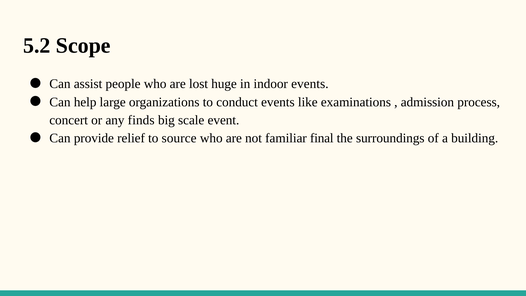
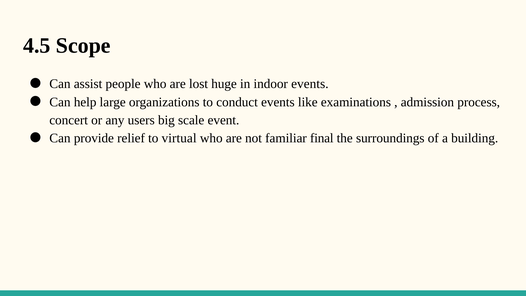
5.2: 5.2 -> 4.5
finds: finds -> users
source: source -> virtual
